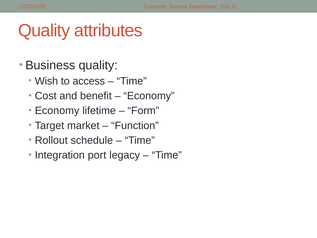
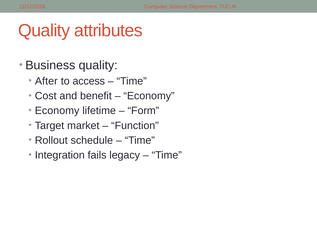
Wish: Wish -> After
port: port -> fails
